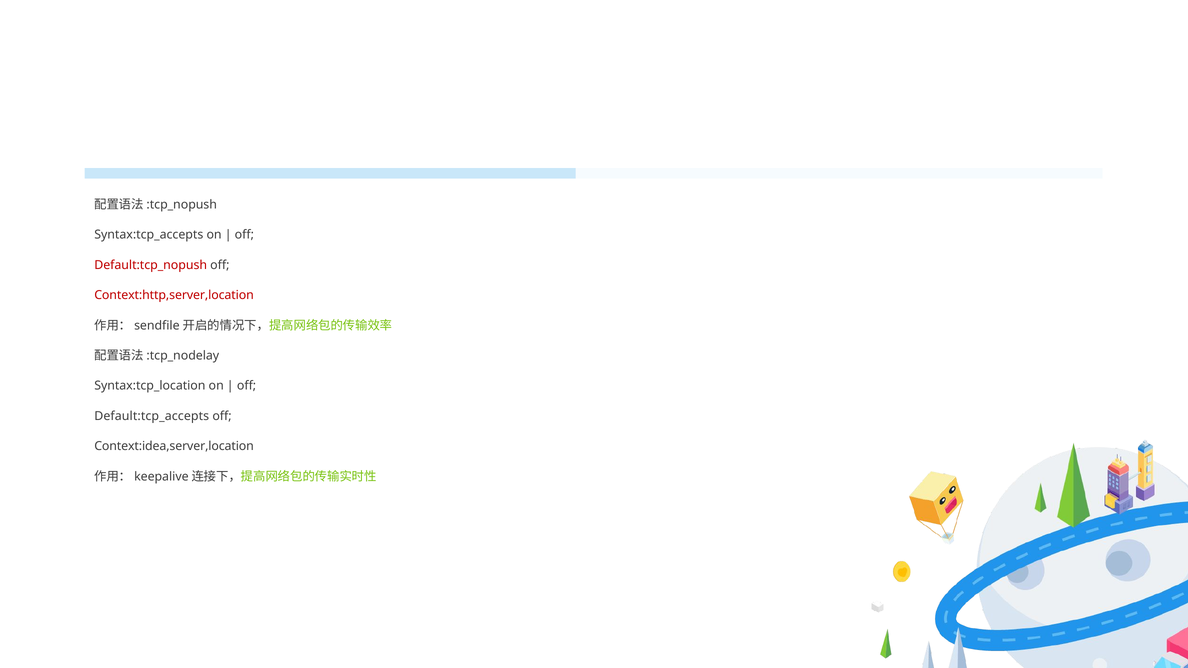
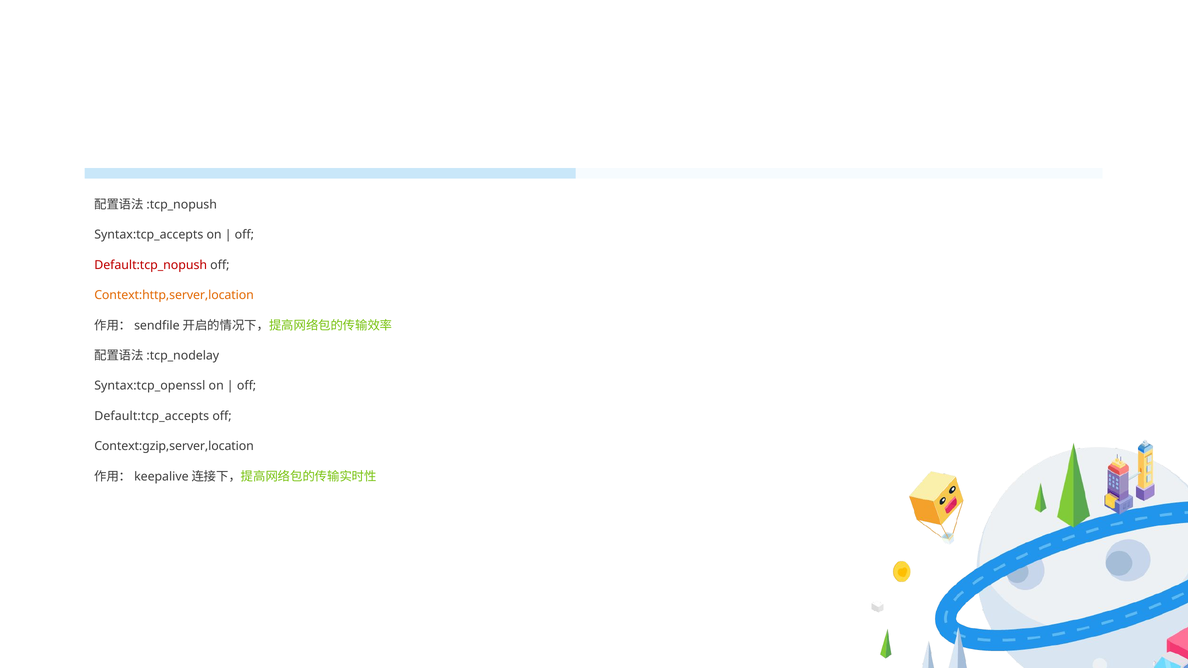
Context:http,server,location colour: red -> orange
Syntax:tcp_location: Syntax:tcp_location -> Syntax:tcp_openssl
Context:idea,server,location: Context:idea,server,location -> Context:gzip,server,location
